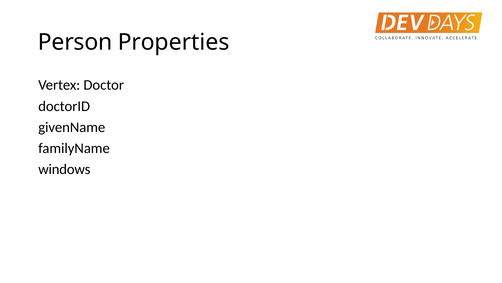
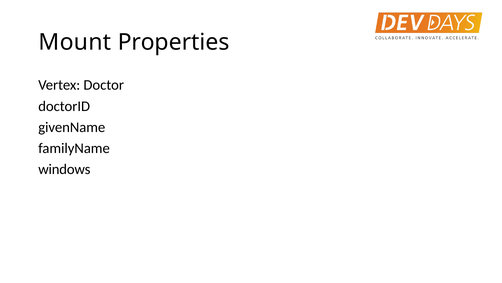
Person: Person -> Mount
